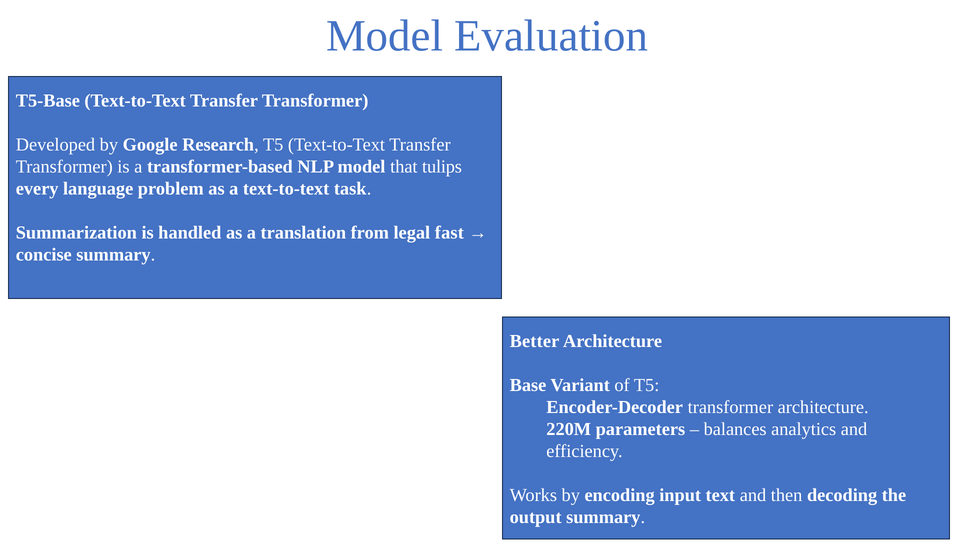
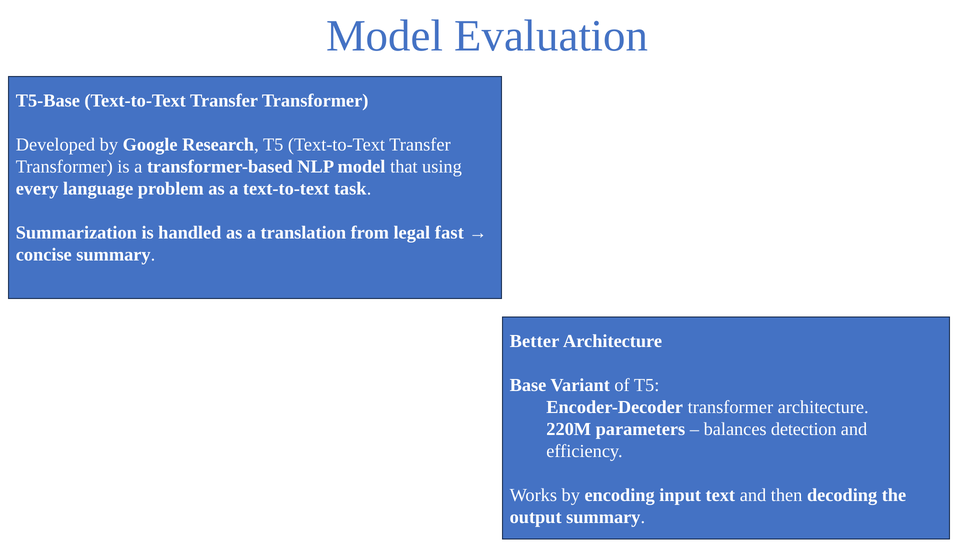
that tulips: tulips -> using
analytics: analytics -> detection
